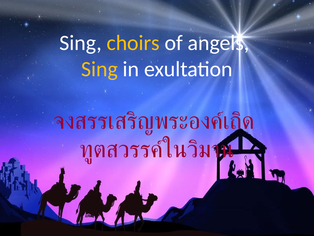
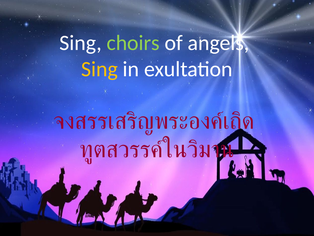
choirs colour: yellow -> light green
